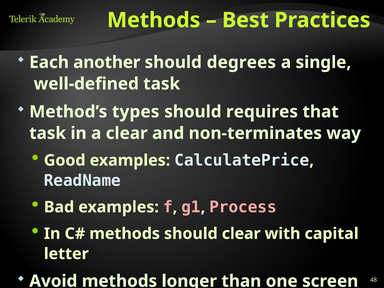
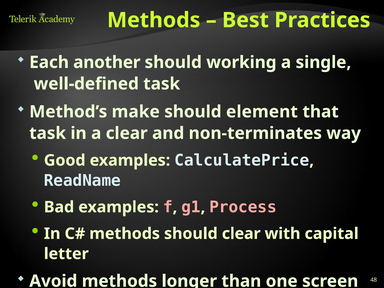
degrees: degrees -> working
types: types -> make
requires: requires -> element
